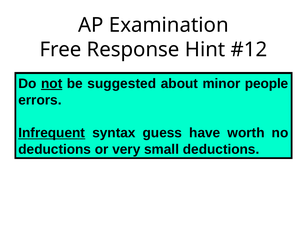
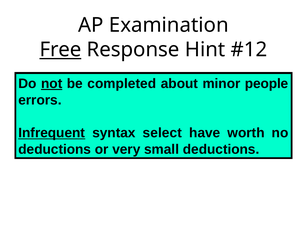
Free underline: none -> present
suggested: suggested -> completed
guess: guess -> select
